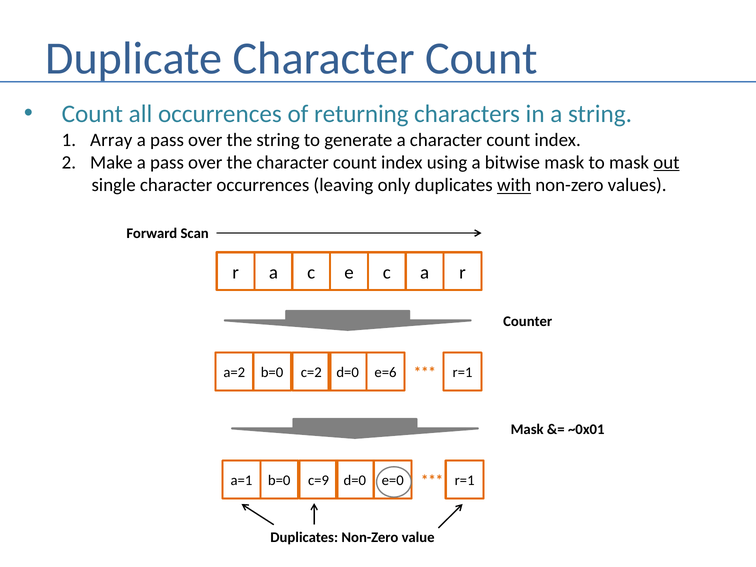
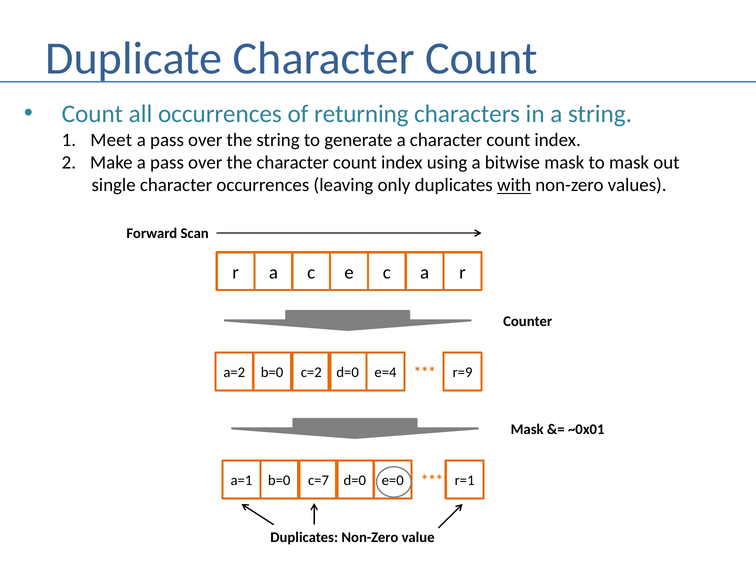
Array: Array -> Meet
out underline: present -> none
e=6: e=6 -> e=4
r=1 at (463, 372): r=1 -> r=9
c=9: c=9 -> c=7
